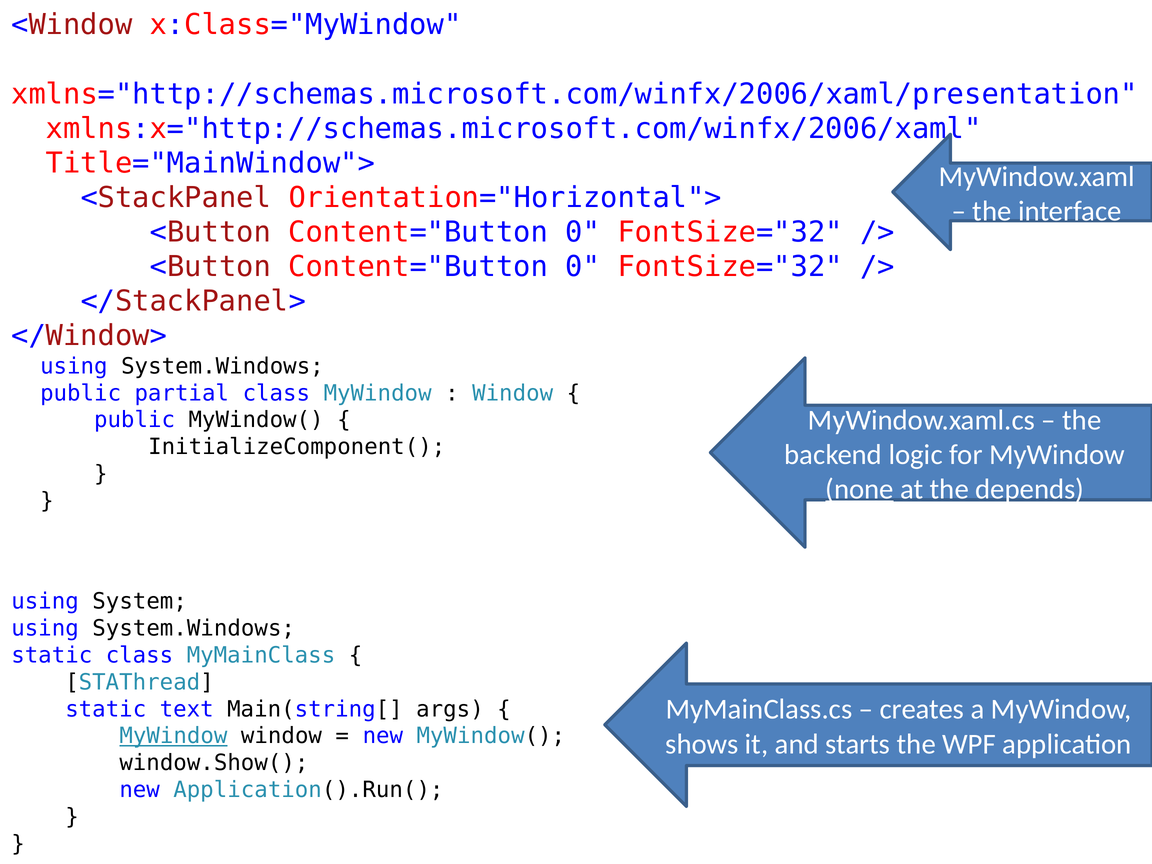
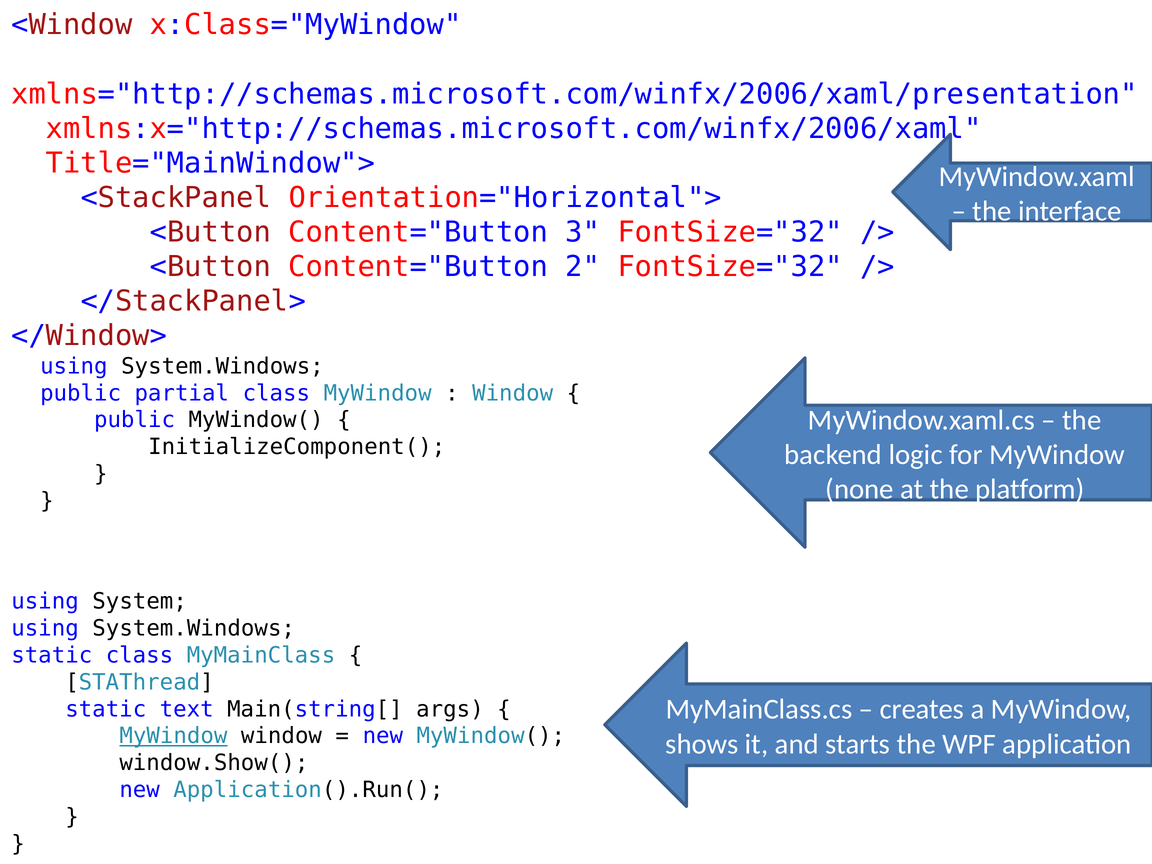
0 at (583, 232): 0 -> 3
0 at (583, 267): 0 -> 2
none underline: present -> none
depends: depends -> platform
